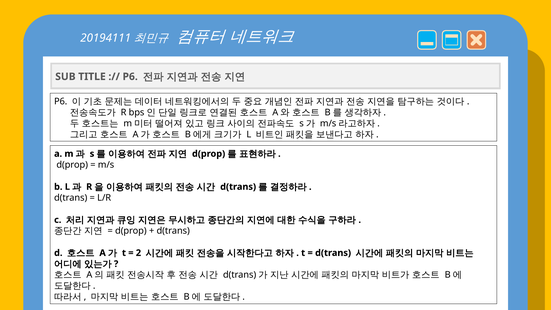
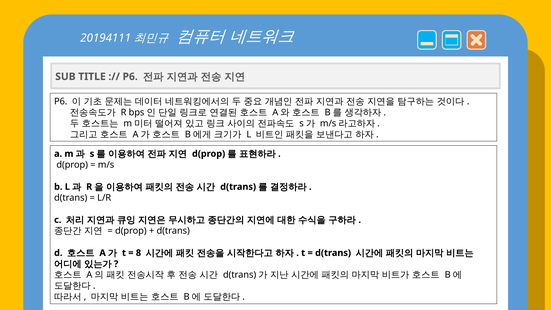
2: 2 -> 8
